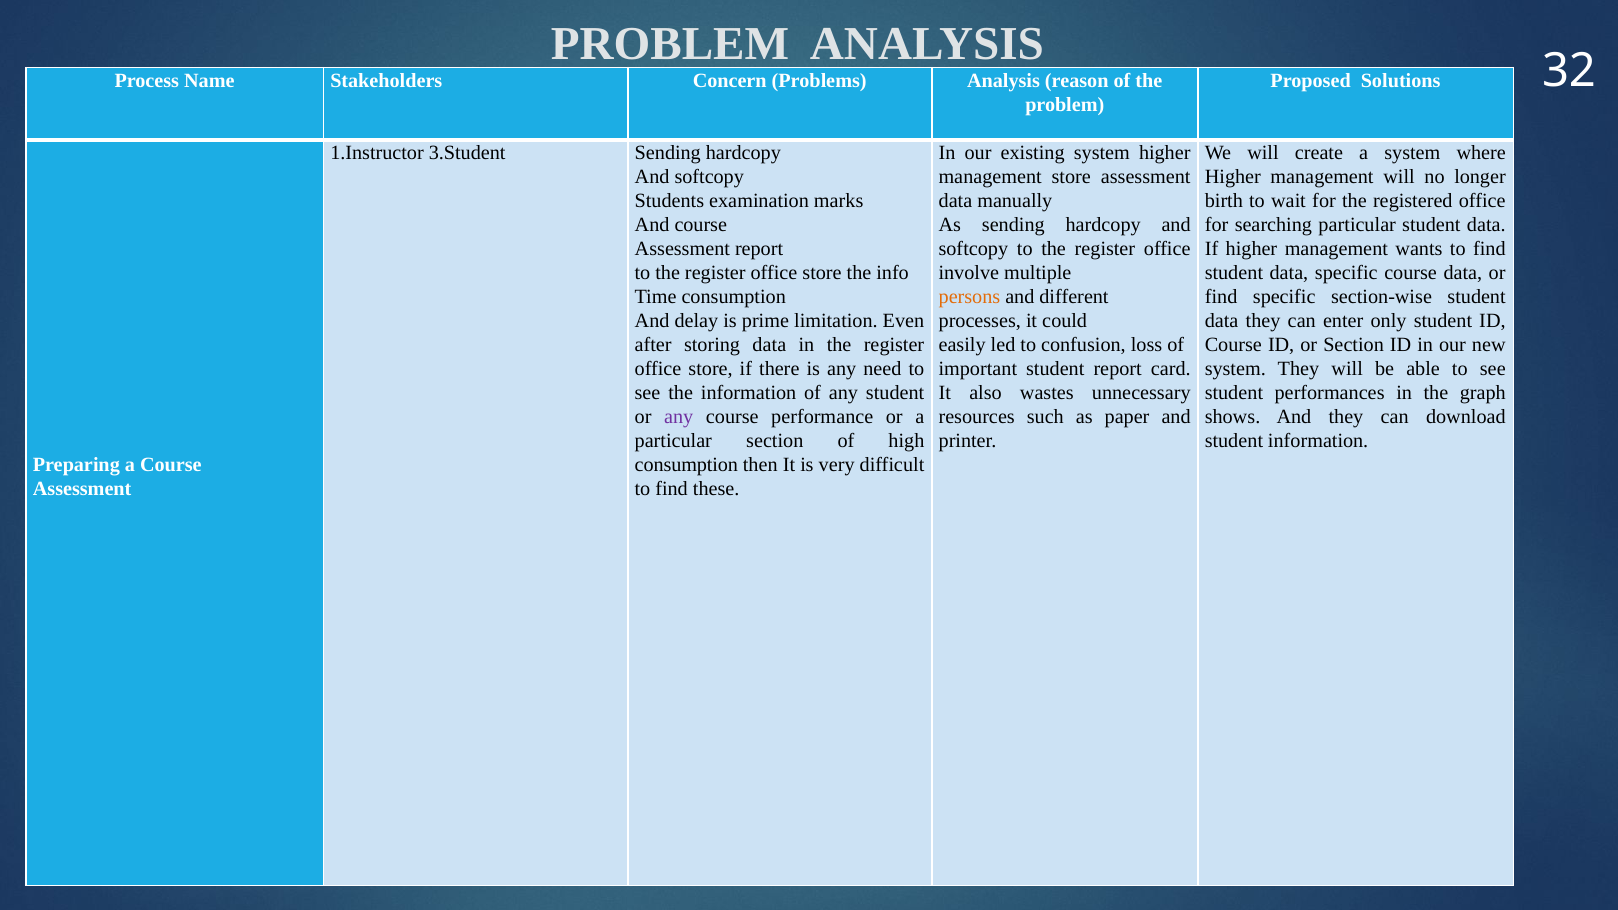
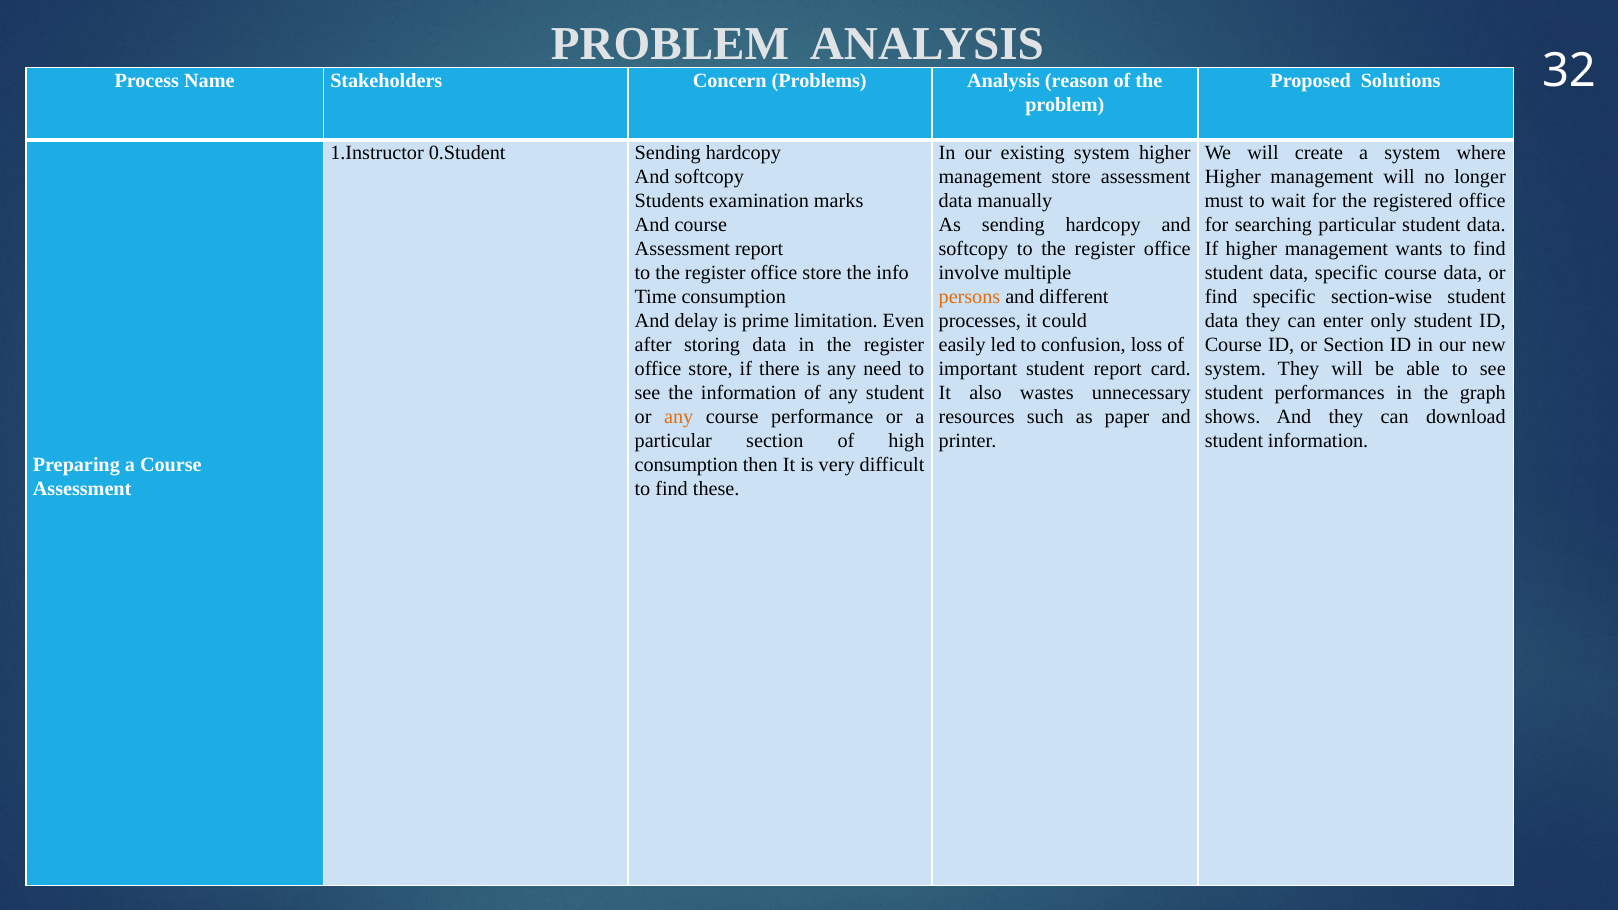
3.Student: 3.Student -> 0.Student
birth: birth -> must
any at (679, 416) colour: purple -> orange
